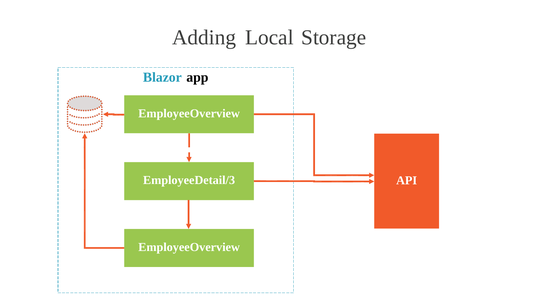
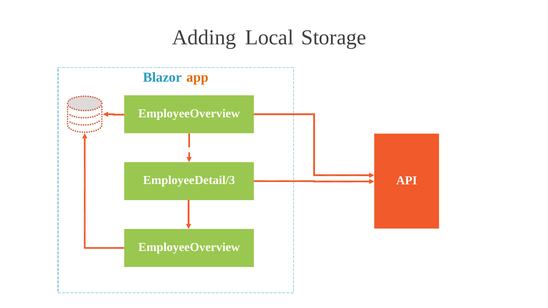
app colour: black -> orange
